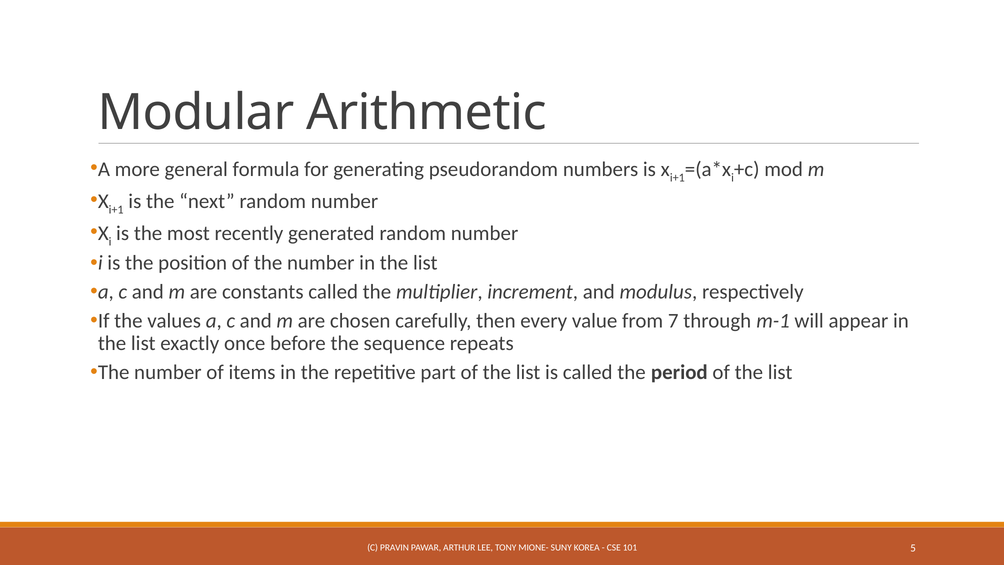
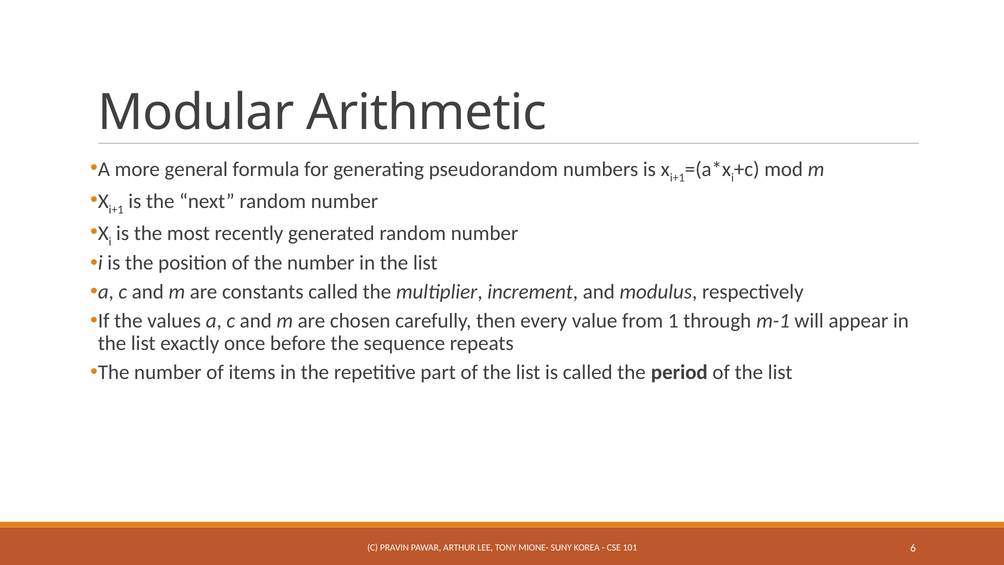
7: 7 -> 1
5: 5 -> 6
